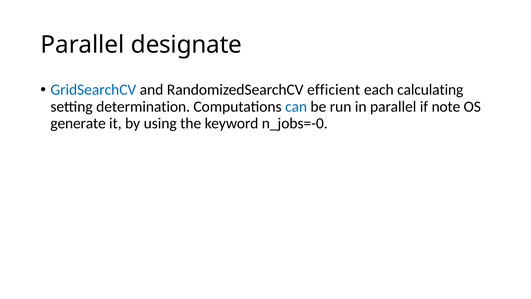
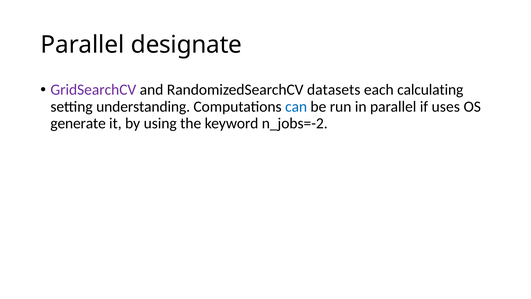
GridSearchCV colour: blue -> purple
efficient: efficient -> datasets
determination: determination -> understanding
note: note -> uses
n_jobs=-0: n_jobs=-0 -> n_jobs=-2
